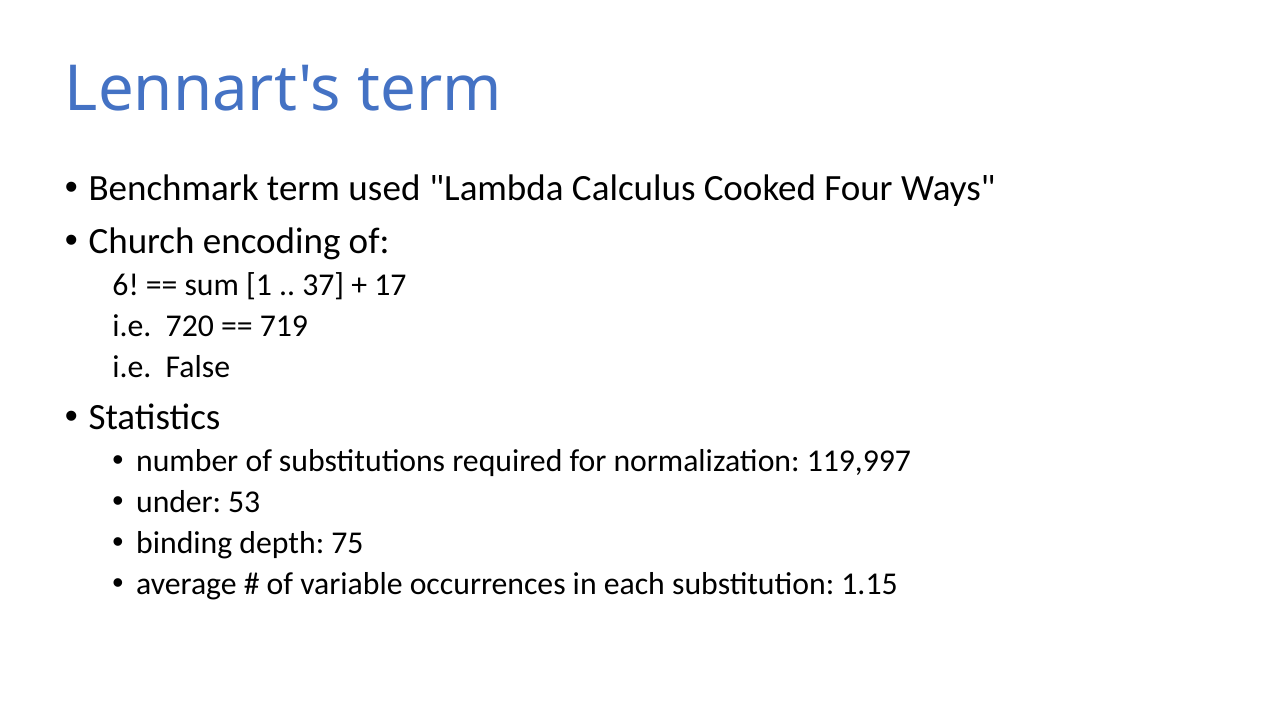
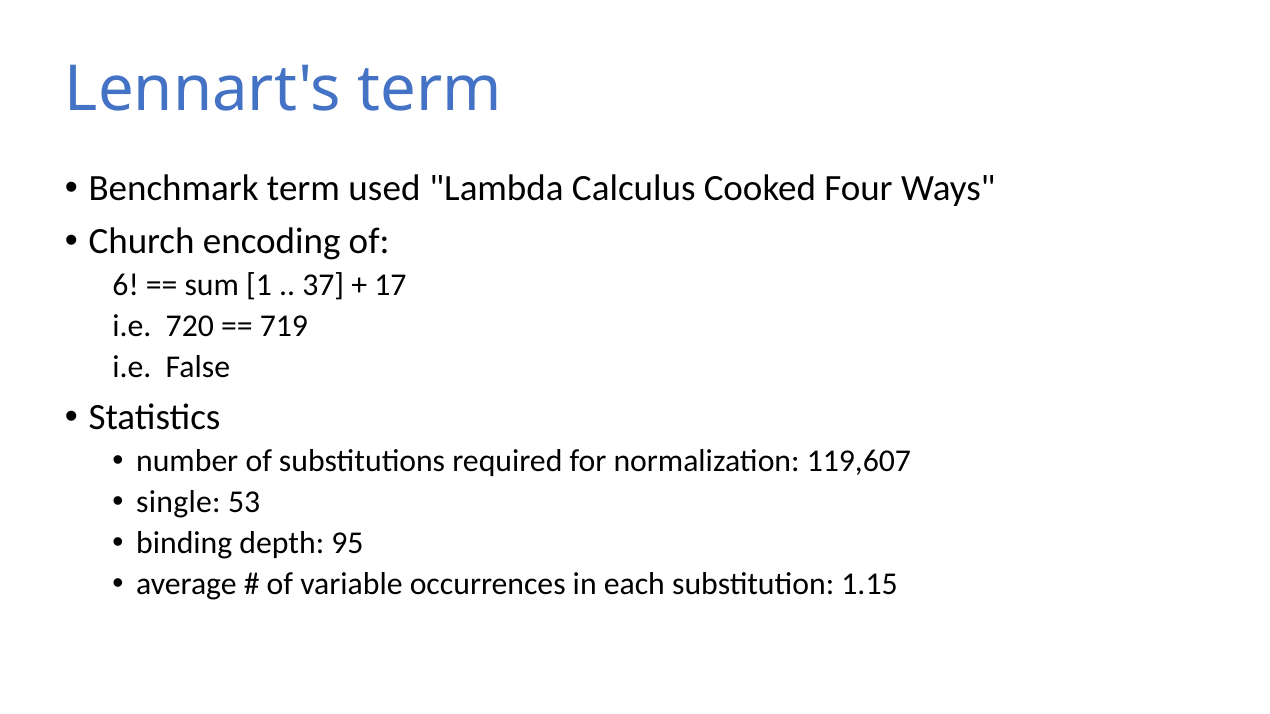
119,997: 119,997 -> 119,607
under: under -> single
75: 75 -> 95
